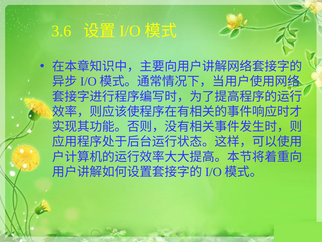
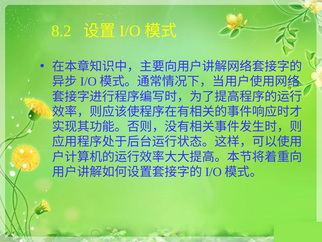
3.6: 3.6 -> 8.2
